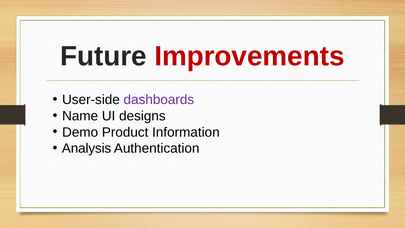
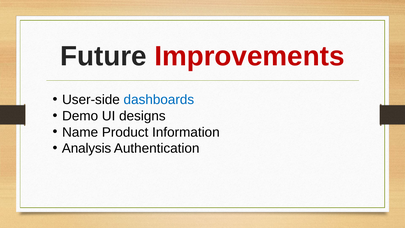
dashboards colour: purple -> blue
Name: Name -> Demo
Demo: Demo -> Name
